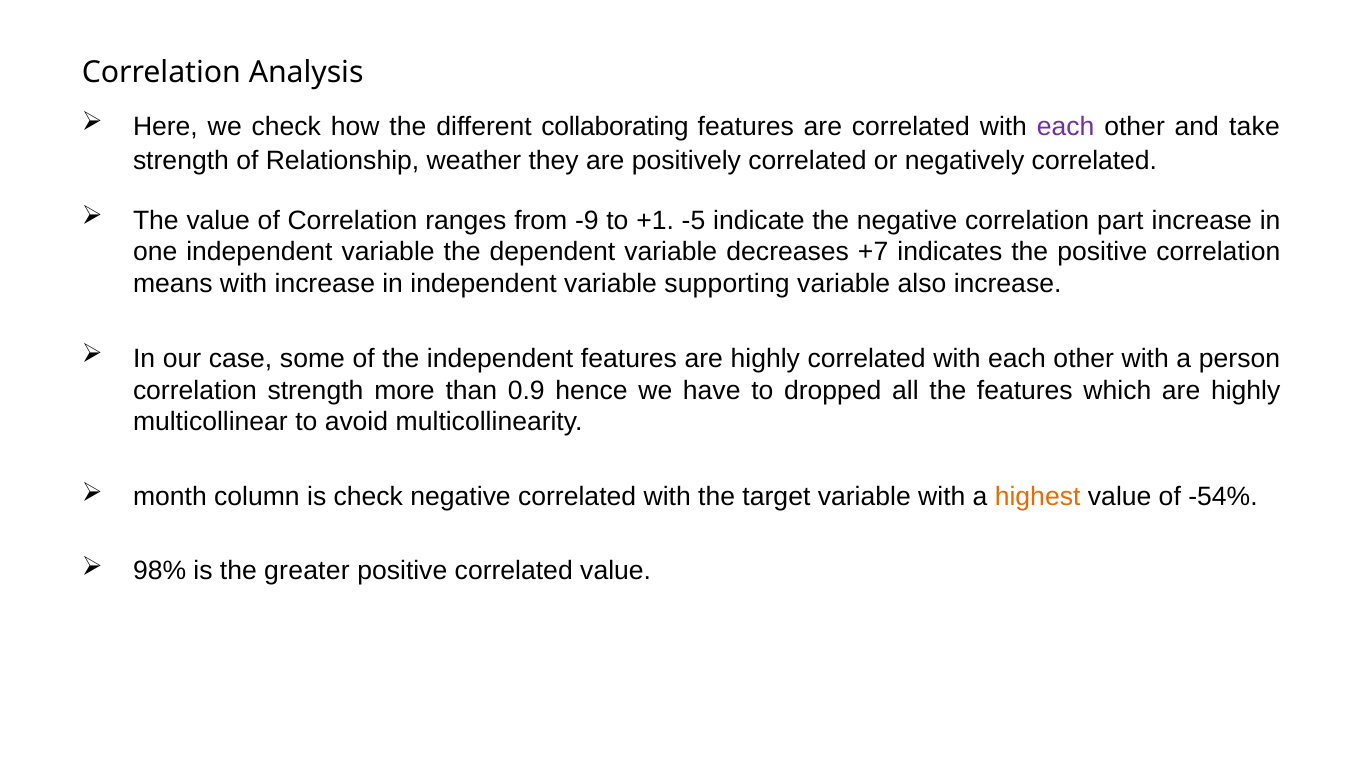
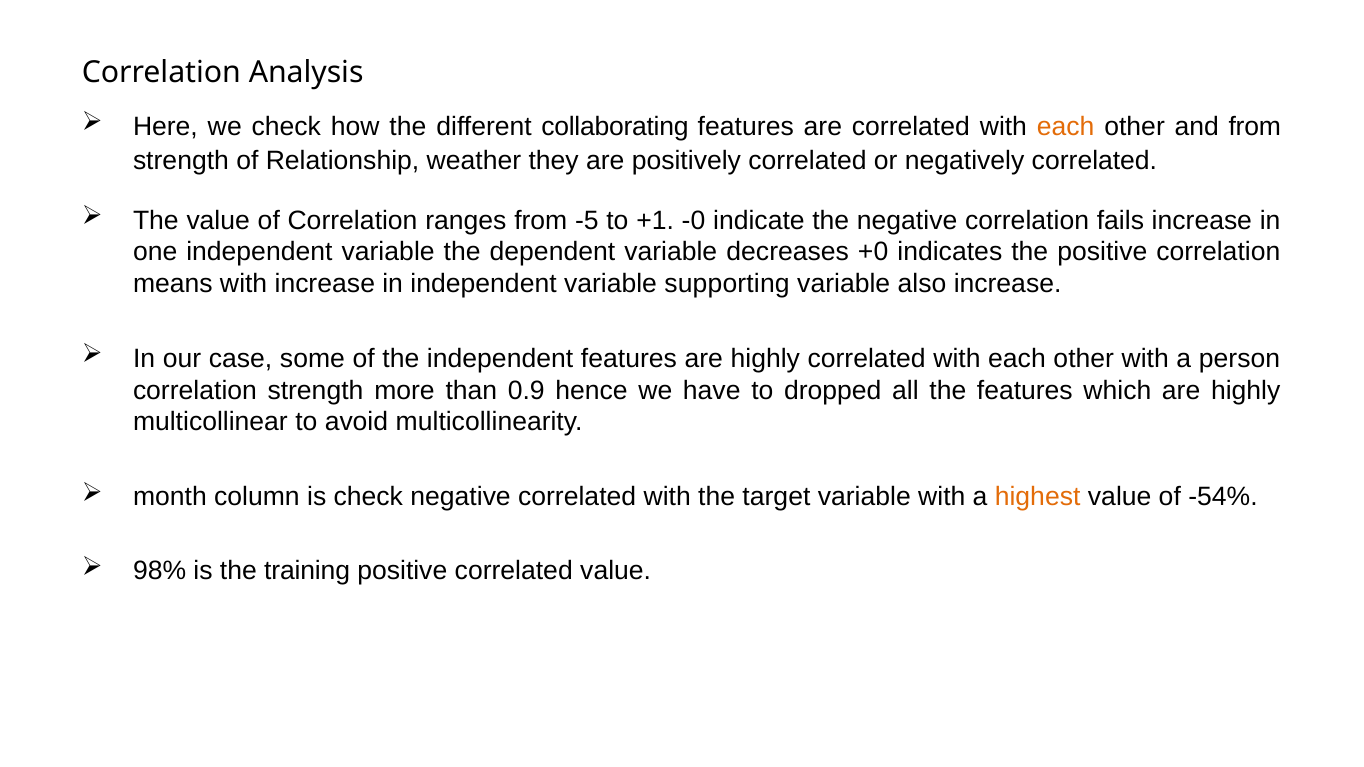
each at (1066, 126) colour: purple -> orange
and take: take -> from
-9: -9 -> -5
-5: -5 -> -0
part: part -> fails
+7: +7 -> +0
greater: greater -> training
